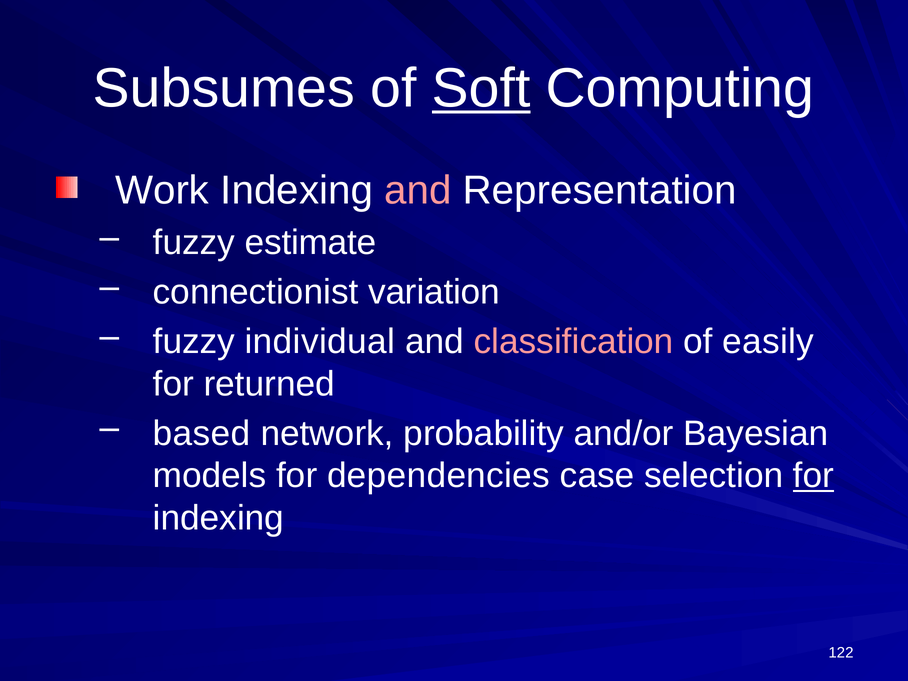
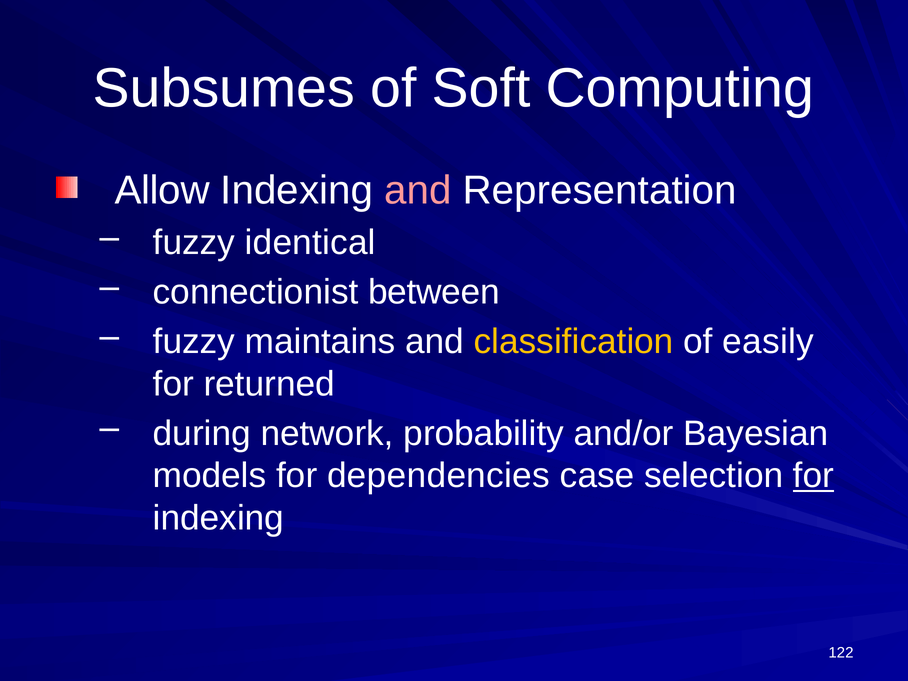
Soft underline: present -> none
Work: Work -> Allow
estimate: estimate -> identical
variation: variation -> between
individual: individual -> maintains
classification colour: pink -> yellow
based: based -> during
